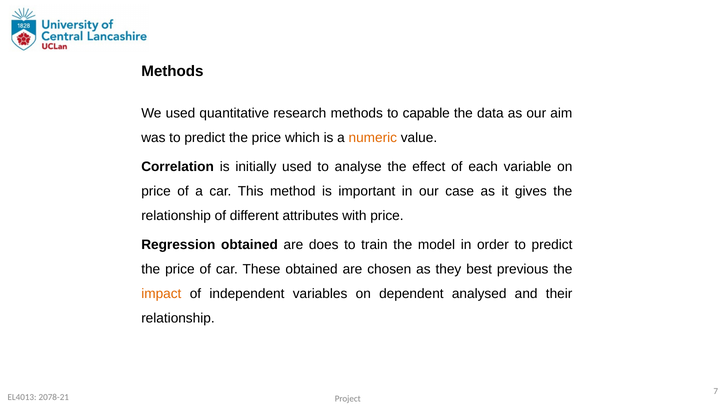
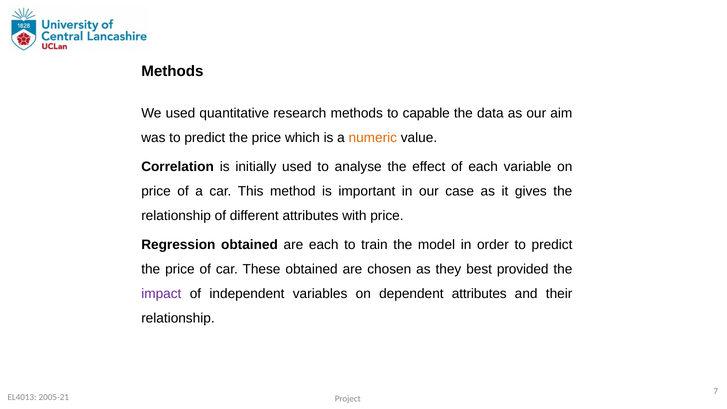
are does: does -> each
previous: previous -> provided
impact colour: orange -> purple
dependent analysed: analysed -> attributes
2078-21: 2078-21 -> 2005-21
